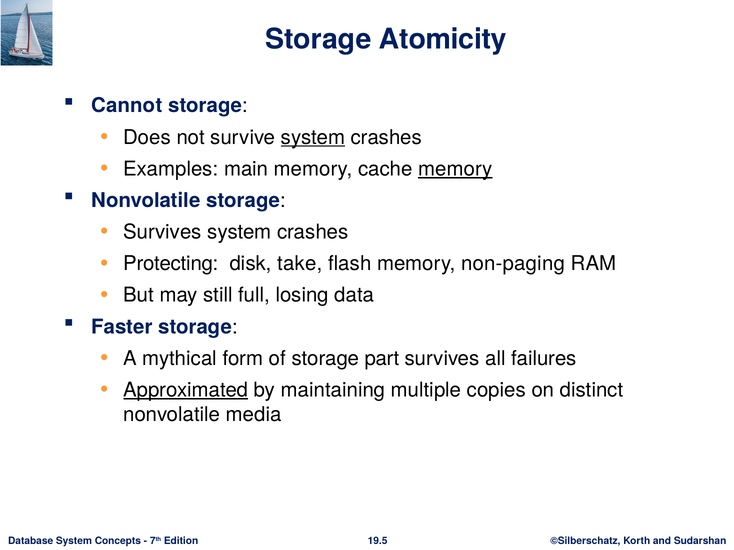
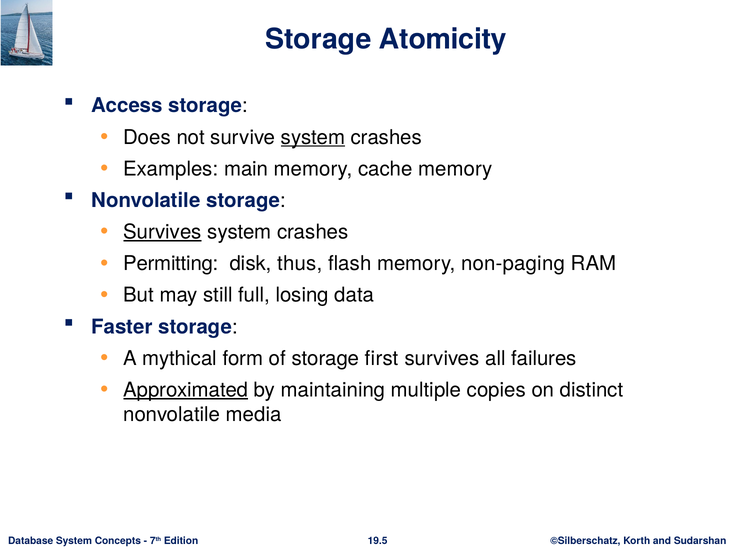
Cannot: Cannot -> Access
memory at (455, 169) underline: present -> none
Survives at (162, 232) underline: none -> present
Protecting: Protecting -> Permitting
take: take -> thus
part: part -> first
